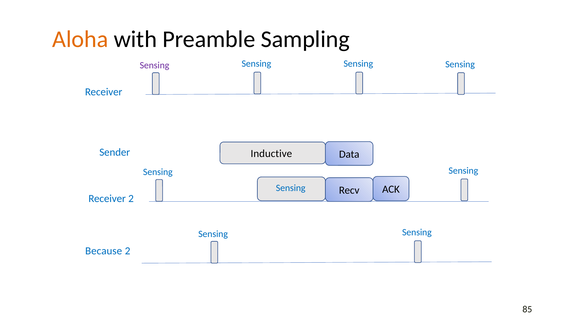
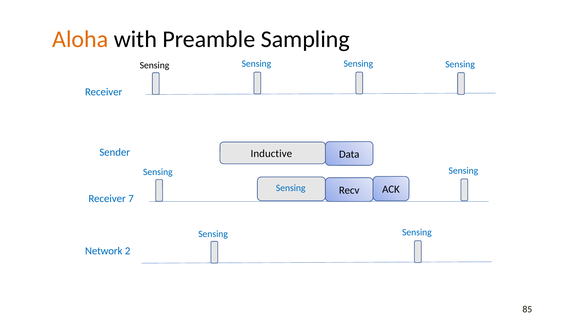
Sensing at (154, 65) colour: purple -> black
Receiver 2: 2 -> 7
Because: Because -> Network
